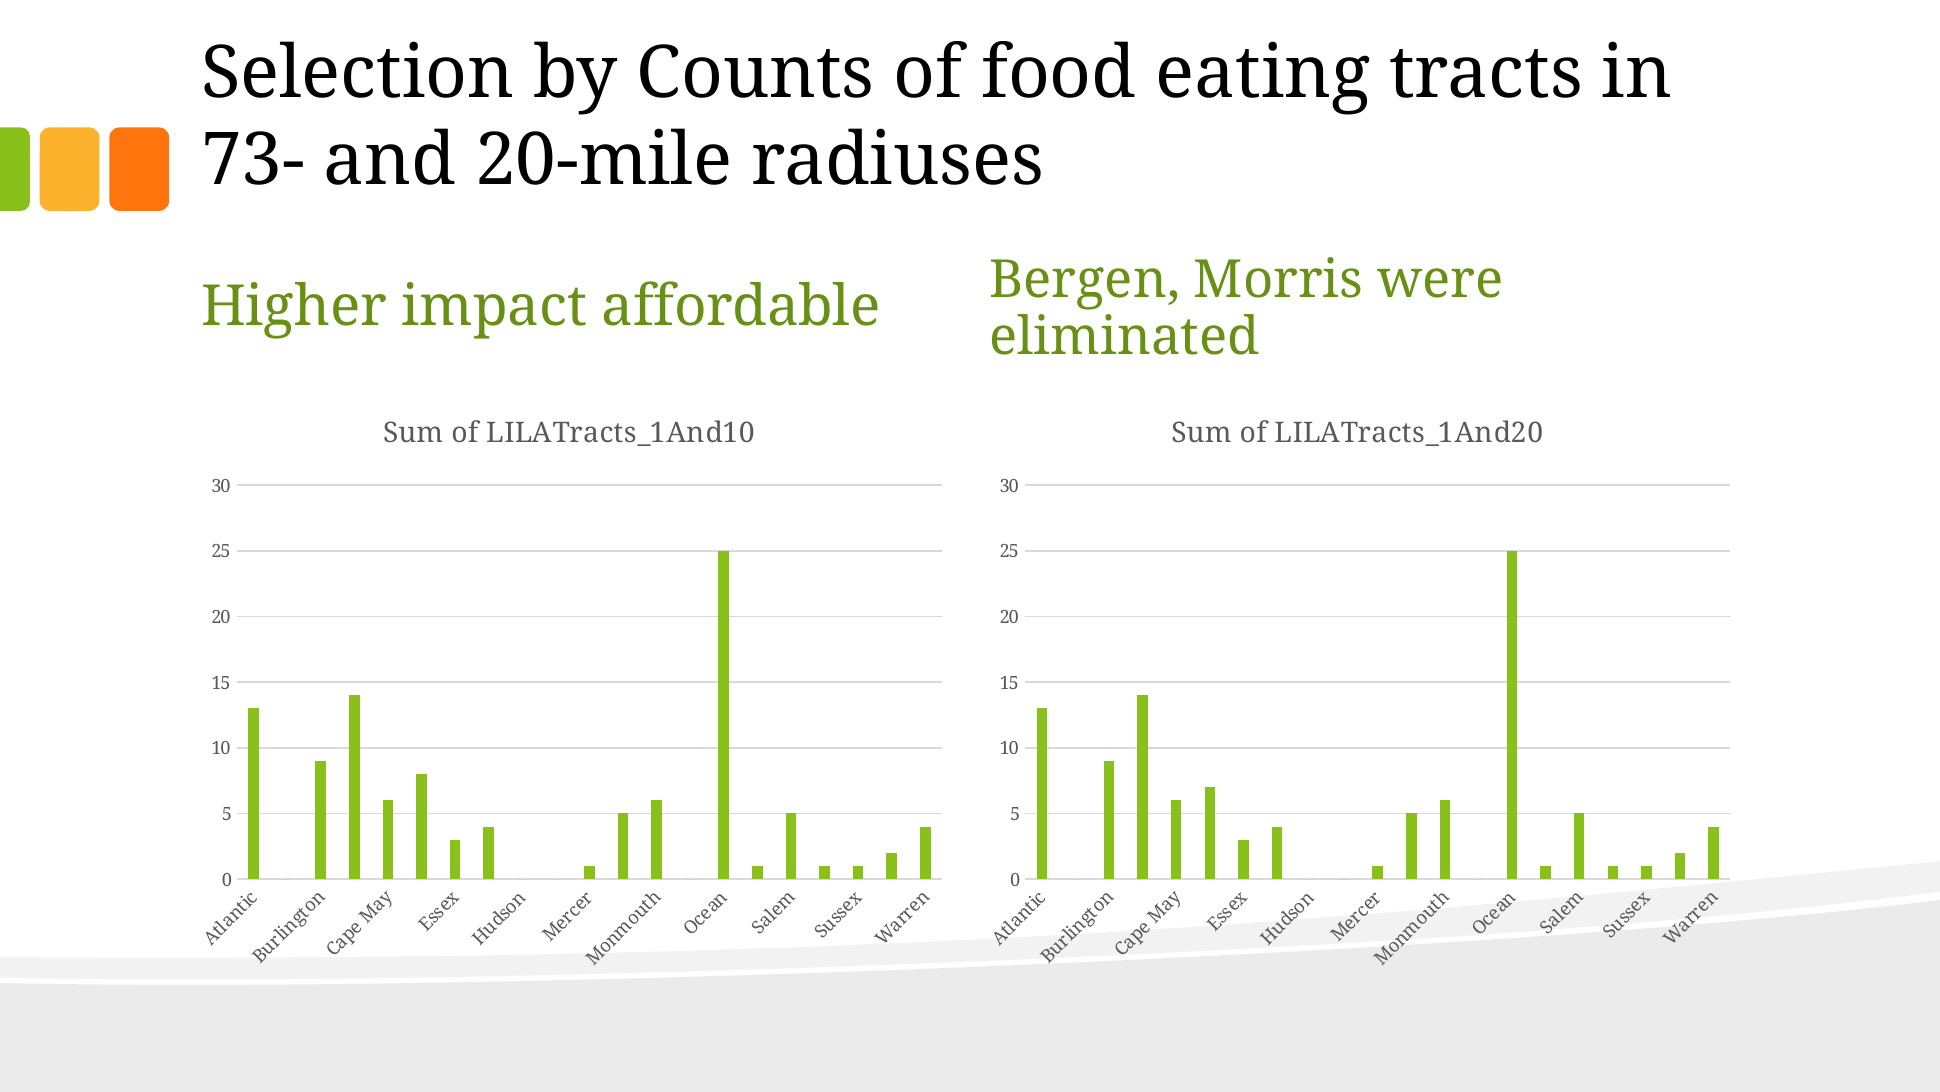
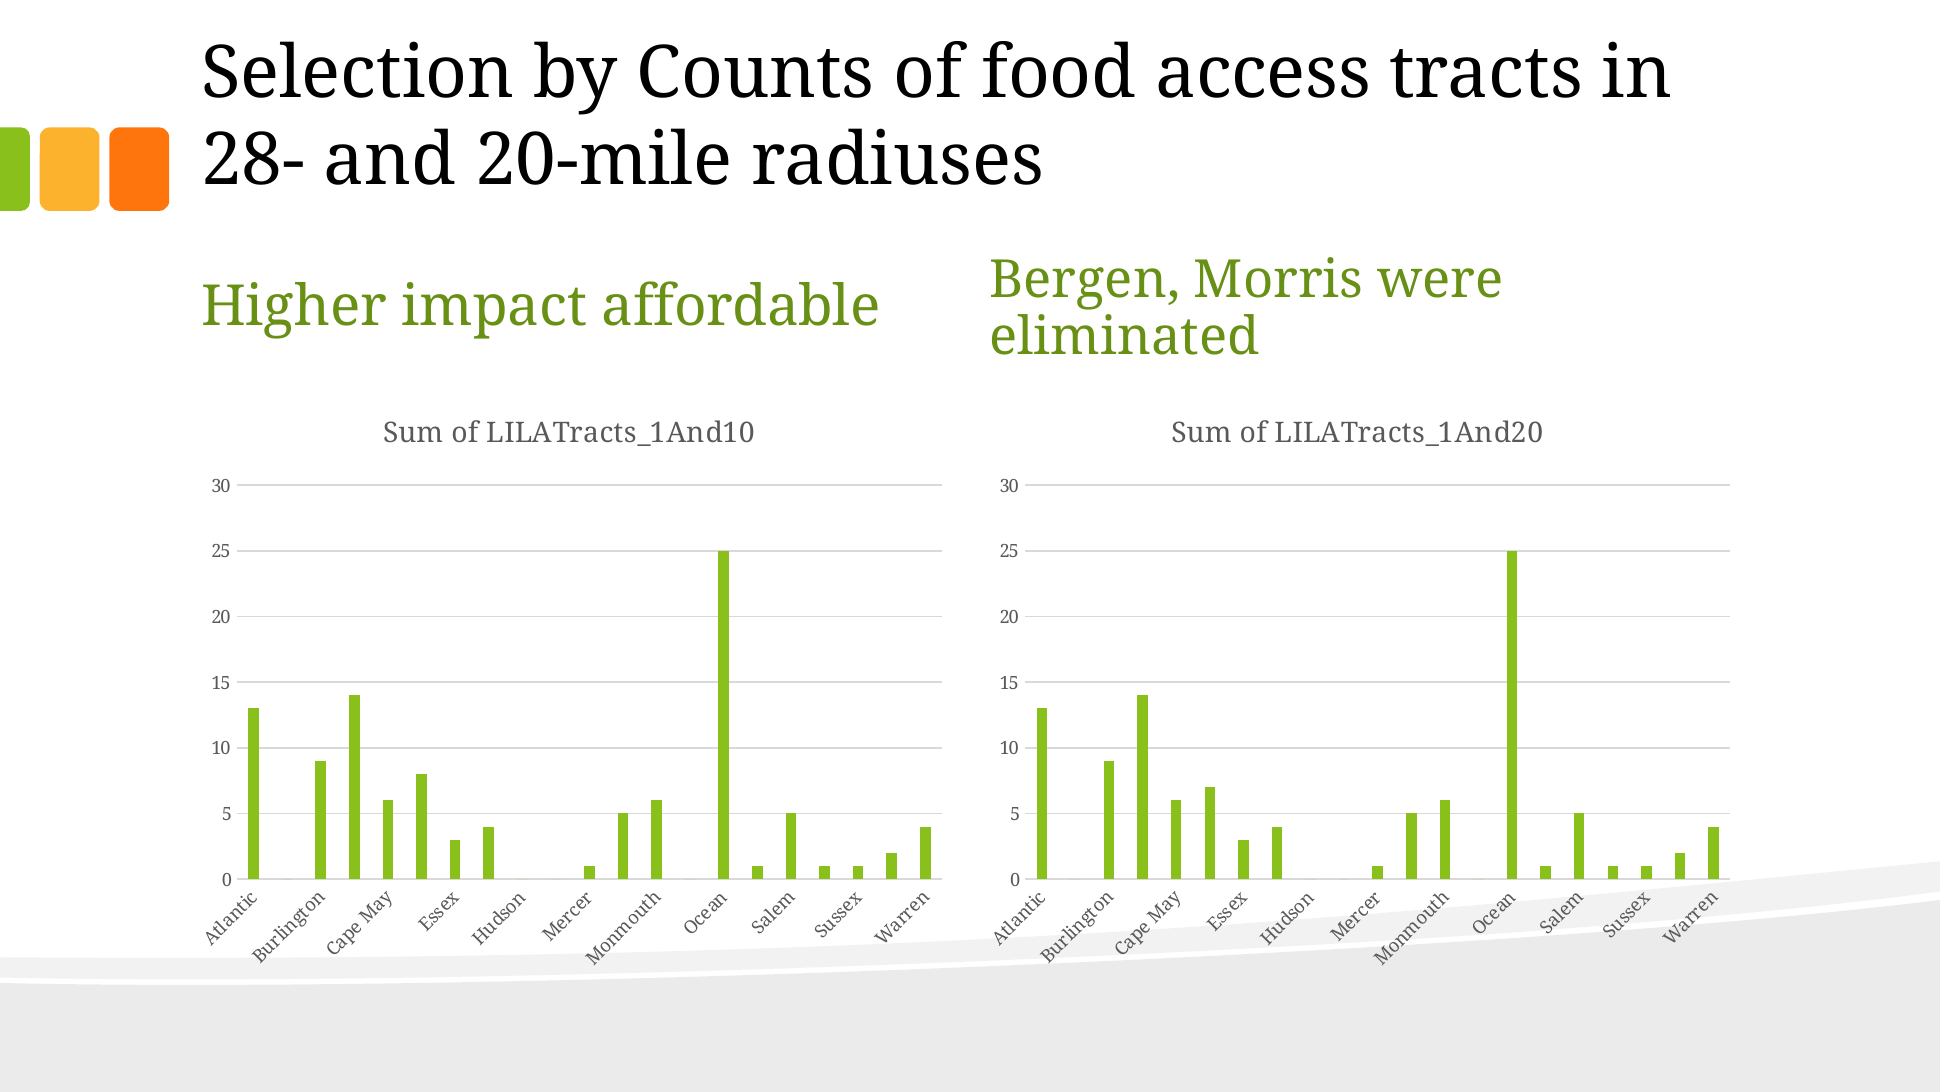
eating: eating -> access
73-: 73- -> 28-
